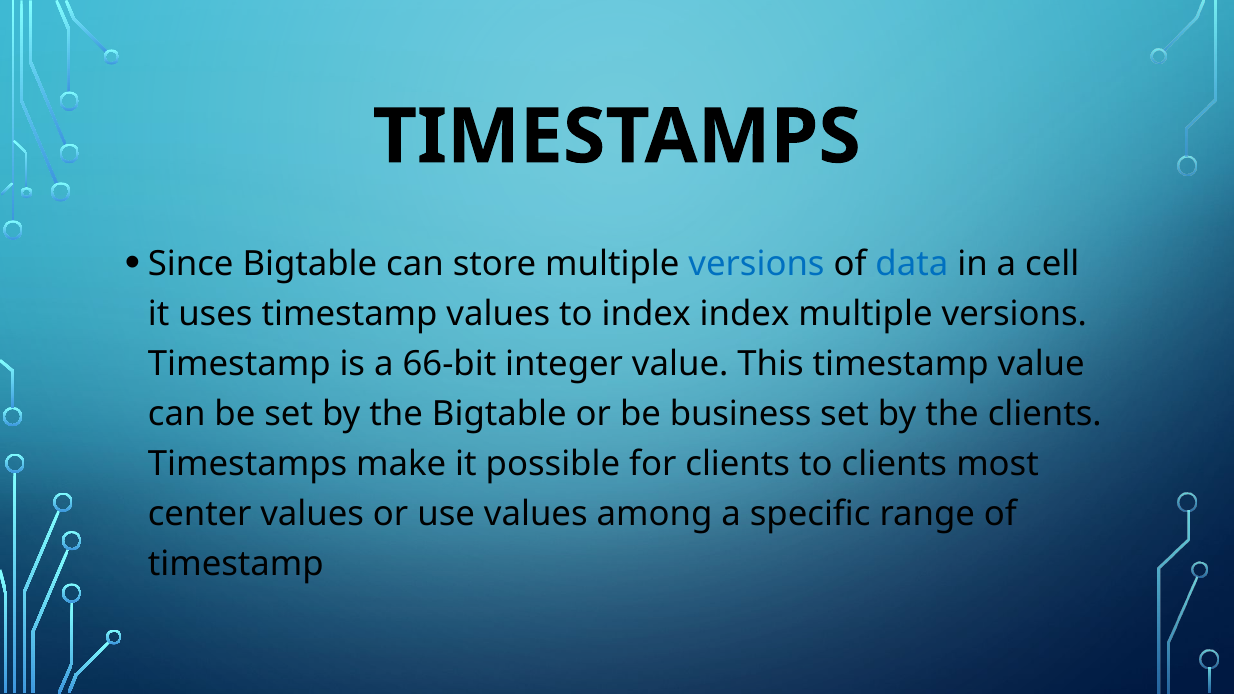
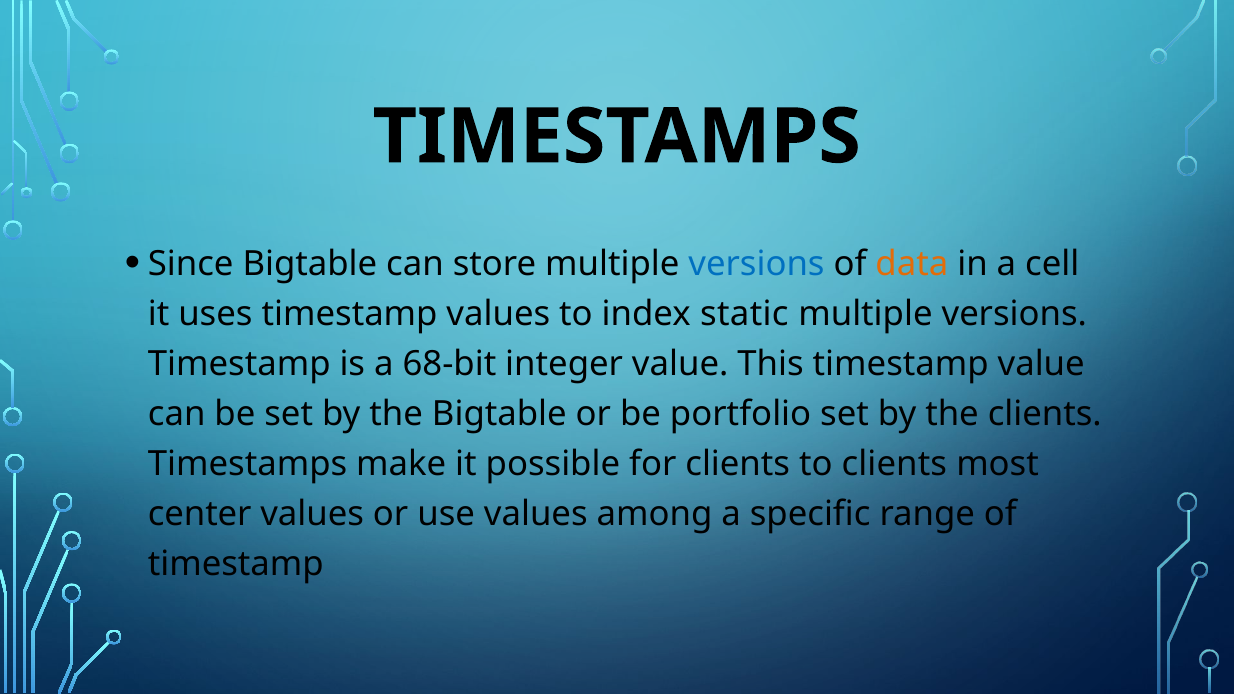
data colour: blue -> orange
index index: index -> static
66-bit: 66-bit -> 68-bit
business: business -> portfolio
